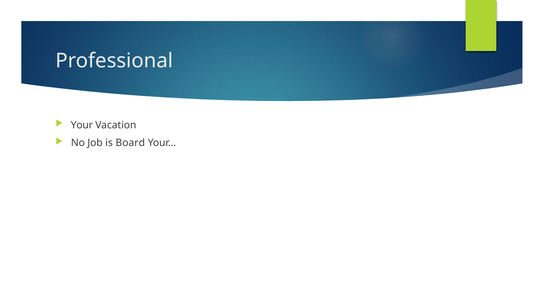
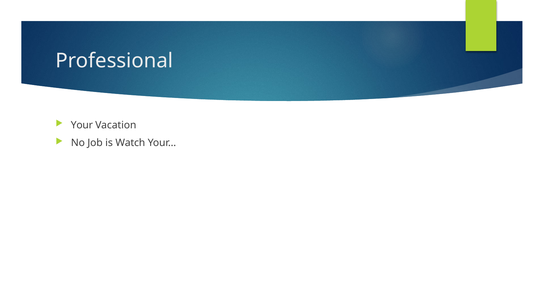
Board: Board -> Watch
